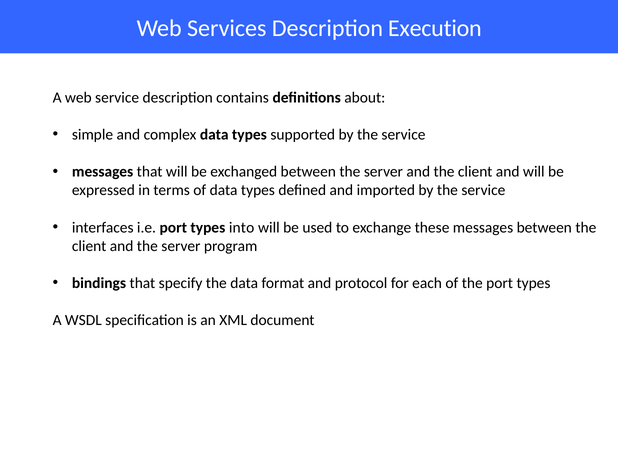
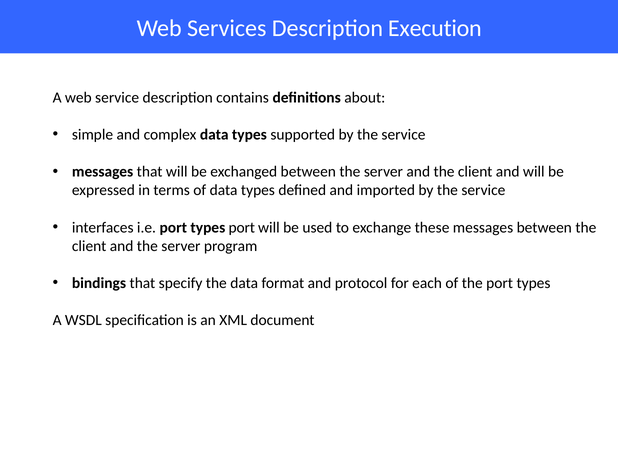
types into: into -> port
